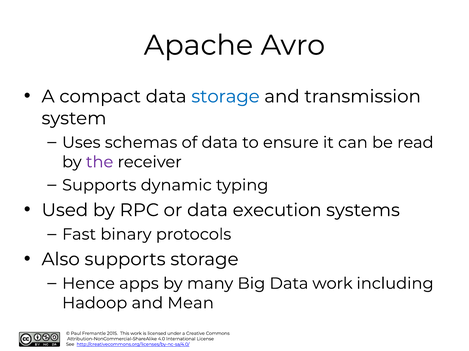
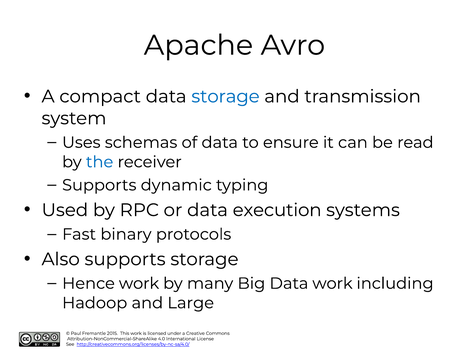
the colour: purple -> blue
Hence apps: apps -> work
Mean: Mean -> Large
